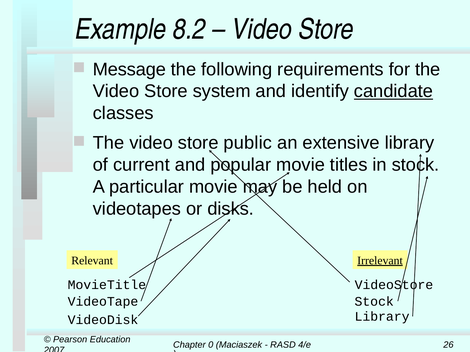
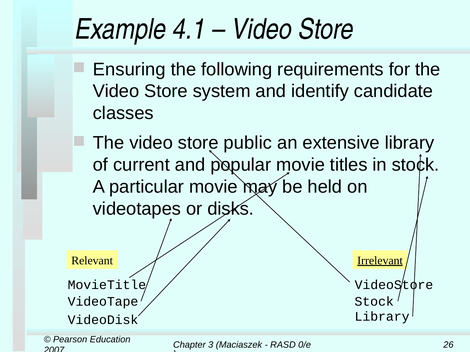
8.2: 8.2 -> 4.1
Message: Message -> Ensuring
candidate underline: present -> none
0: 0 -> 3
4/e: 4/e -> 0/e
